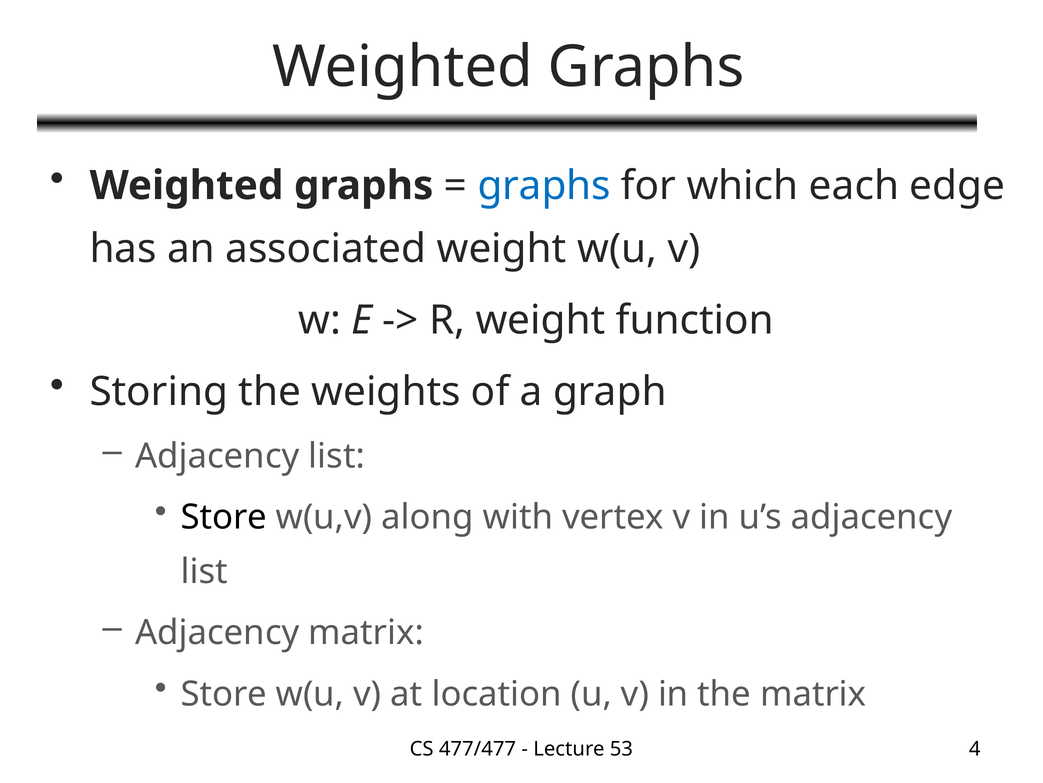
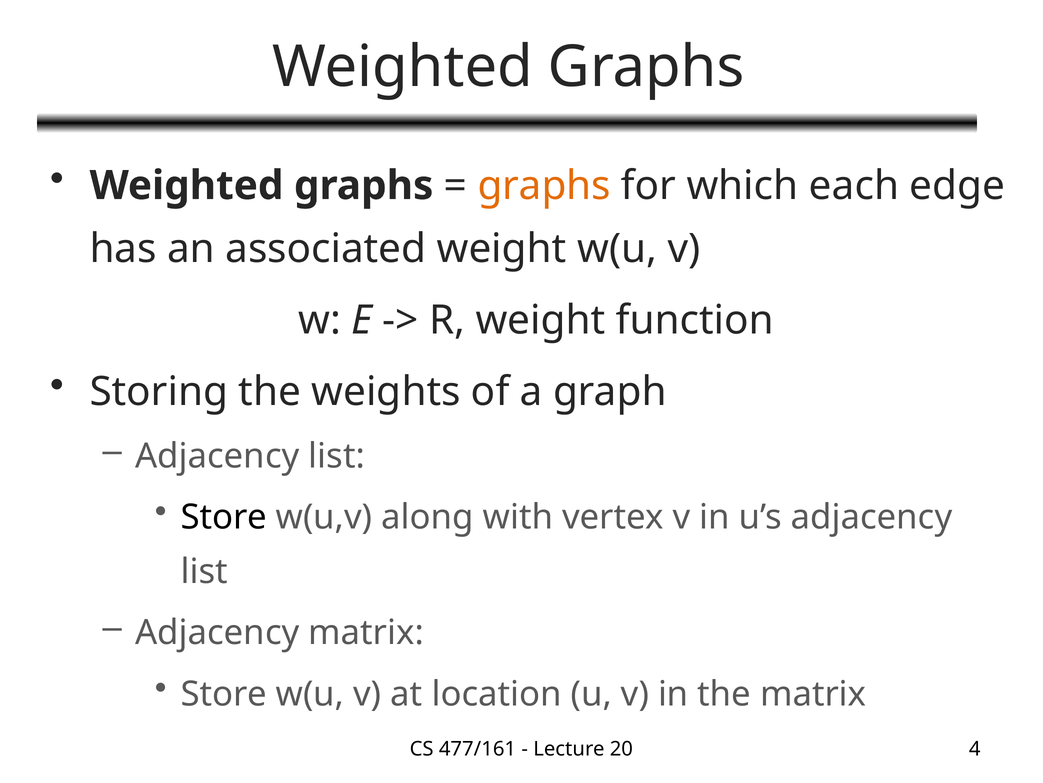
graphs at (544, 185) colour: blue -> orange
477/477: 477/477 -> 477/161
53: 53 -> 20
